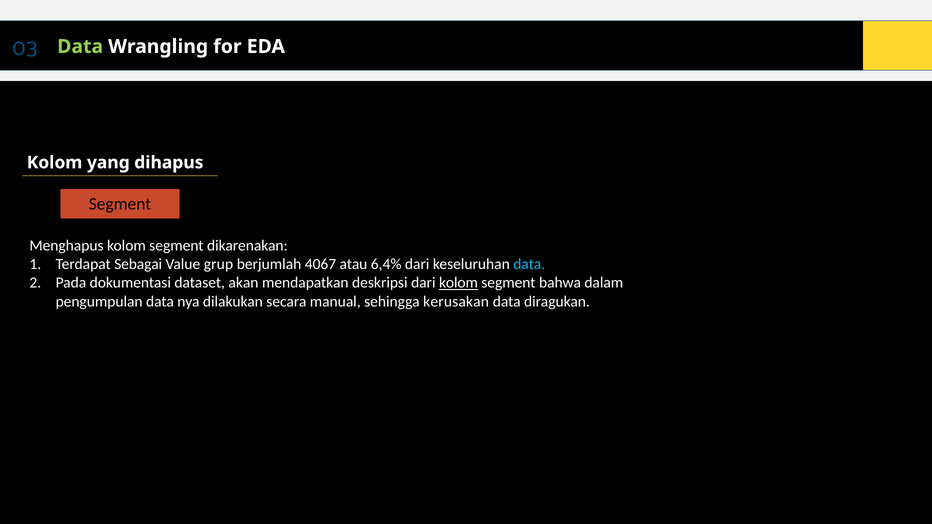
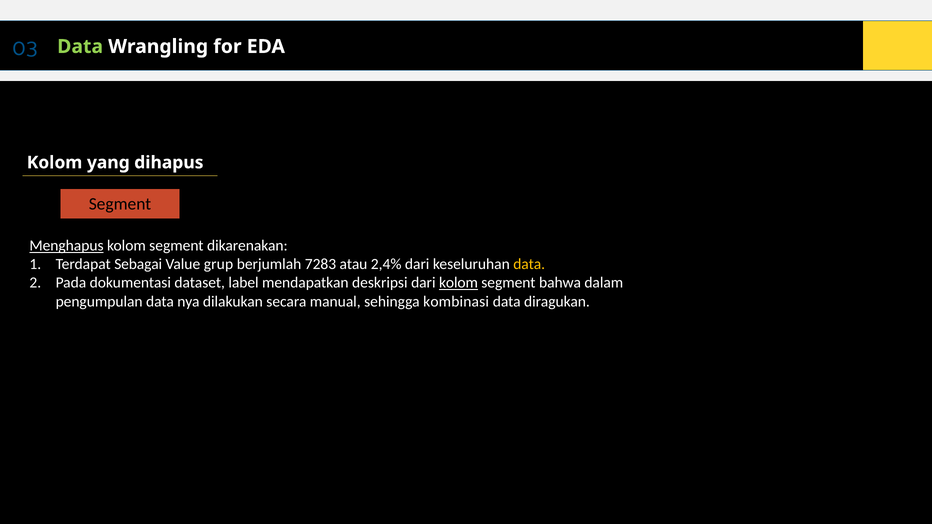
Menghapus underline: none -> present
4067: 4067 -> 7283
6,4%: 6,4% -> 2,4%
data at (529, 264) colour: light blue -> yellow
akan: akan -> label
kerusakan: kerusakan -> kombinasi
